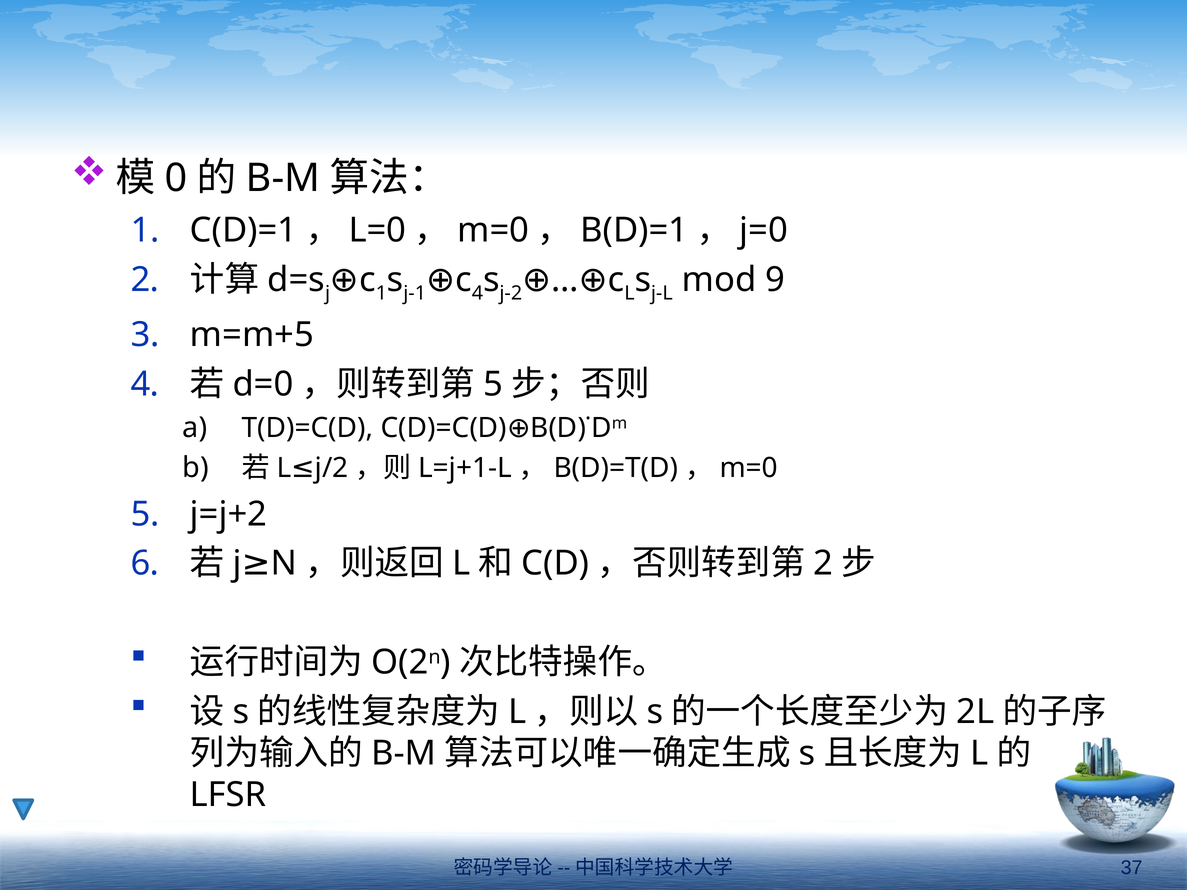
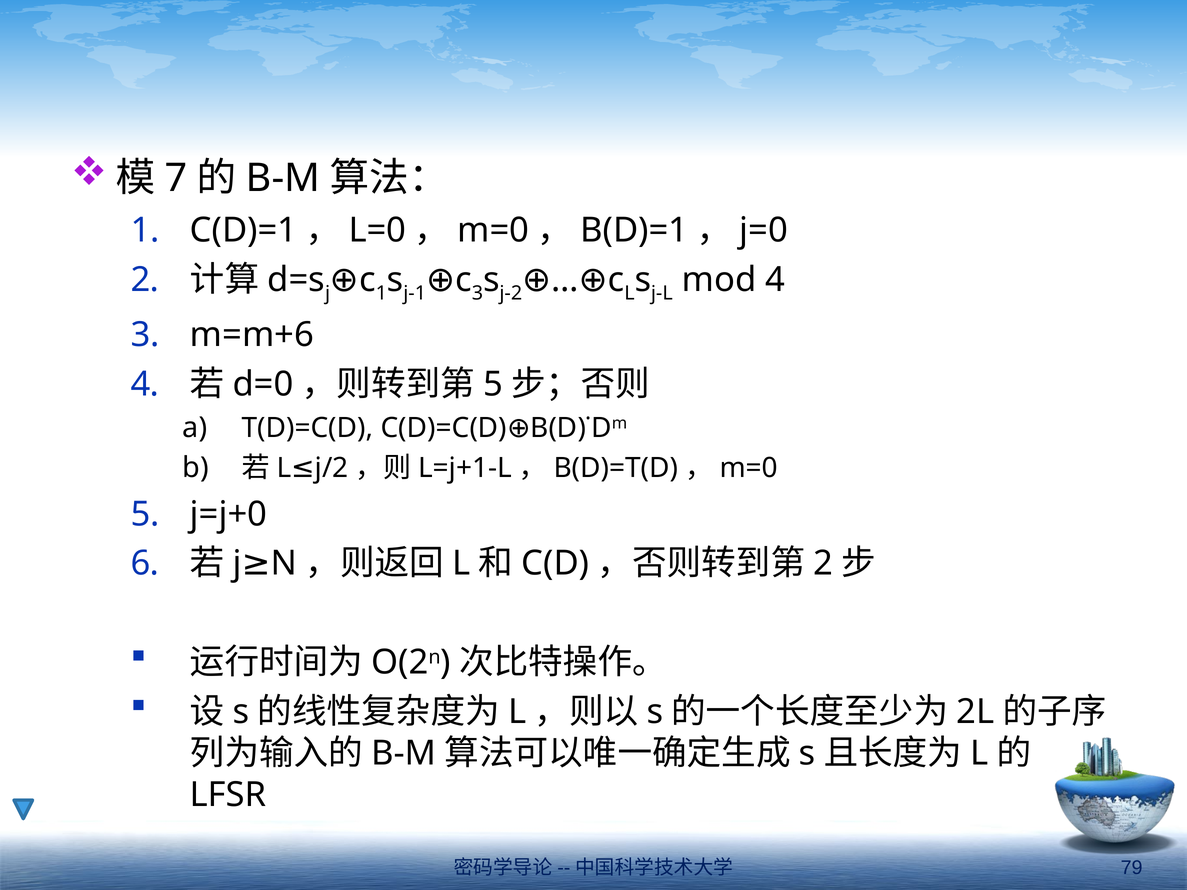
0: 0 -> 7
4 at (477, 293): 4 -> 3
mod 9: 9 -> 4
m=m+5: m=m+5 -> m=m+6
j=j+2: j=j+2 -> j=j+0
37: 37 -> 79
